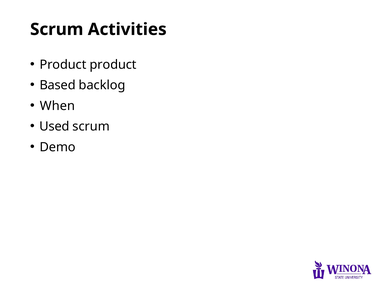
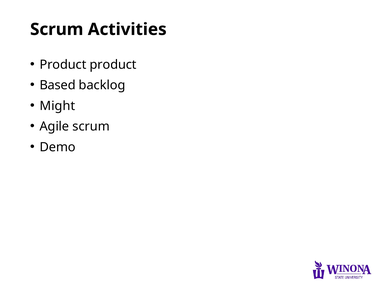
When: When -> Might
Used: Used -> Agile
